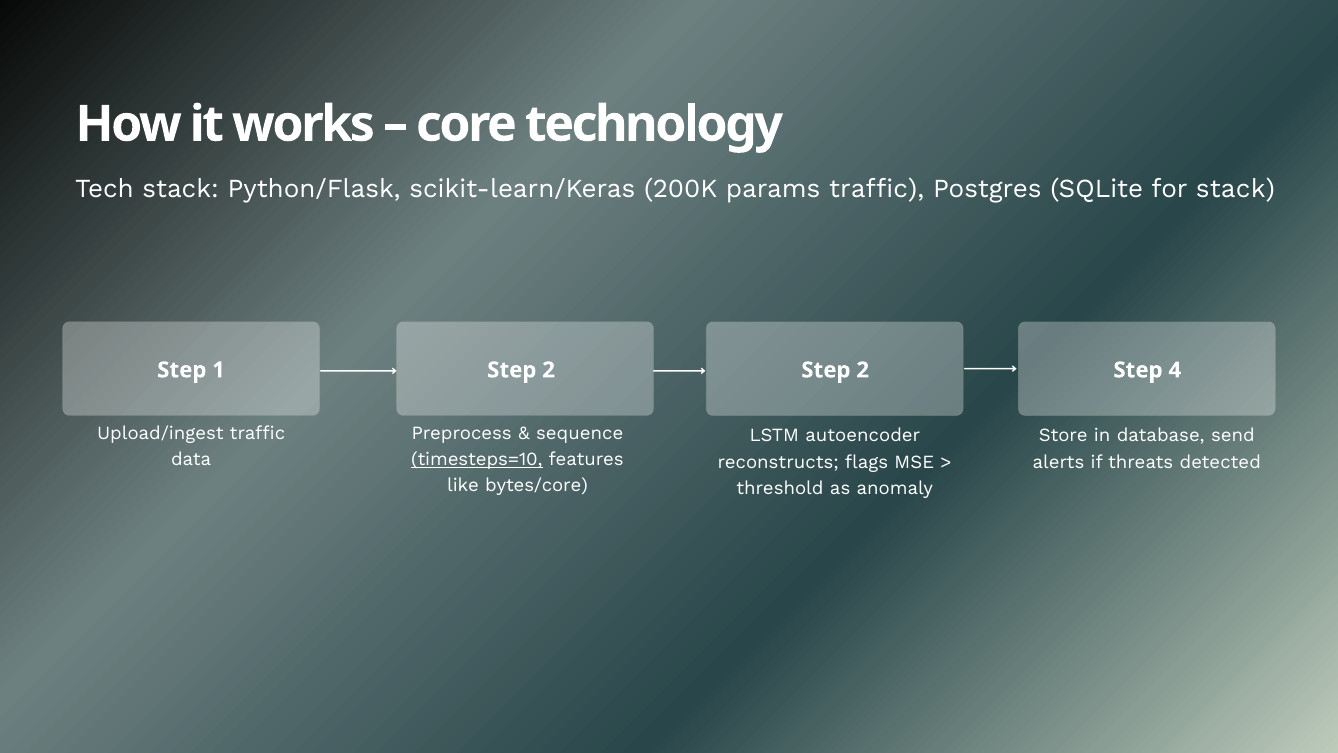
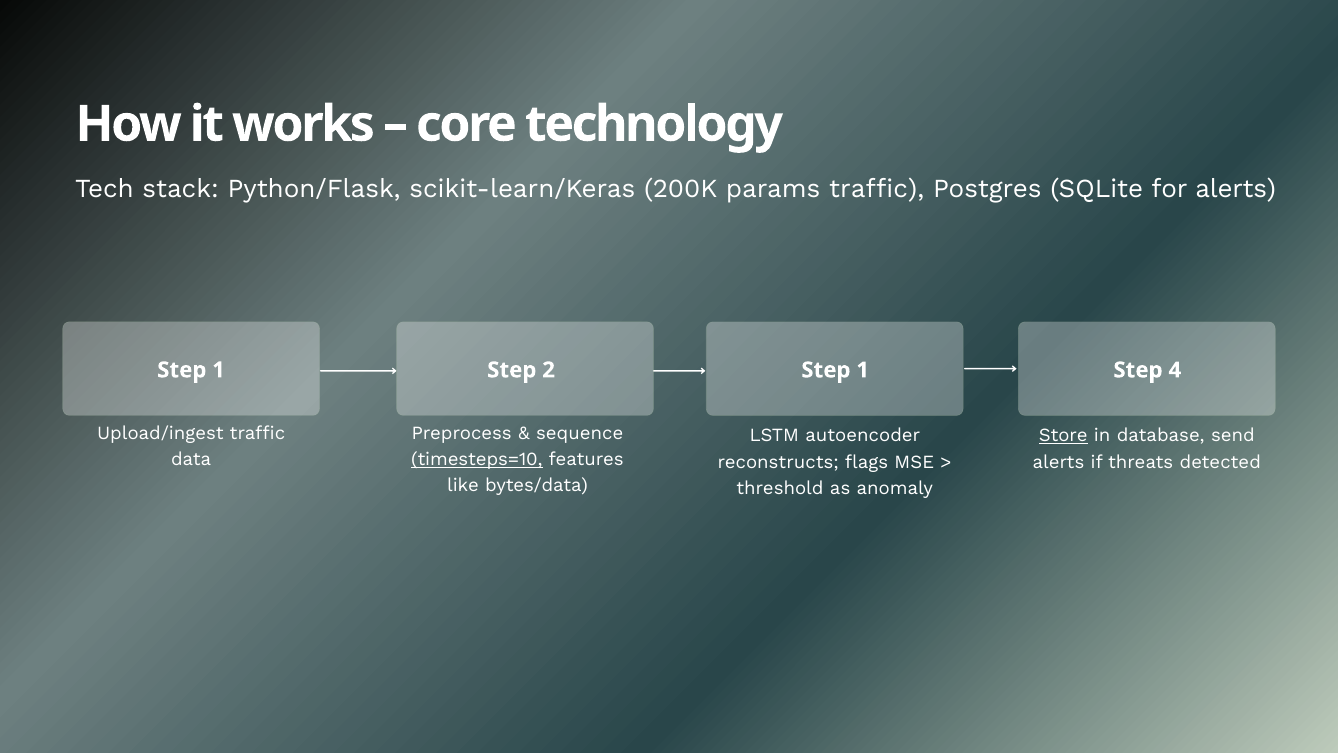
for stack: stack -> alerts
1 Step 2: 2 -> 1
Store underline: none -> present
bytes/core: bytes/core -> bytes/data
